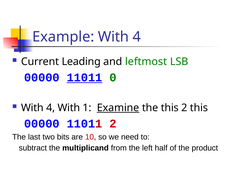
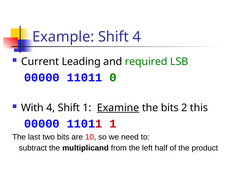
Example With: With -> Shift
leftmost: leftmost -> required
11011 at (84, 77) underline: present -> none
4 With: With -> Shift
the this: this -> bits
11011 2: 2 -> 1
